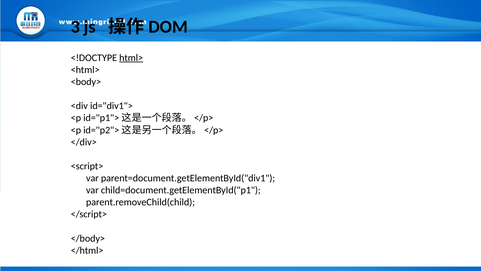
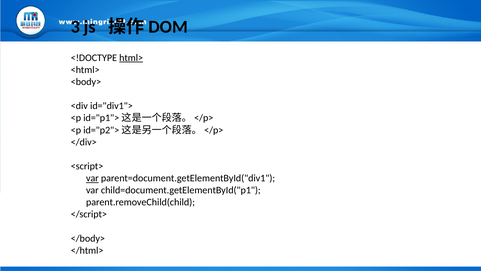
var at (92, 178) underline: none -> present
